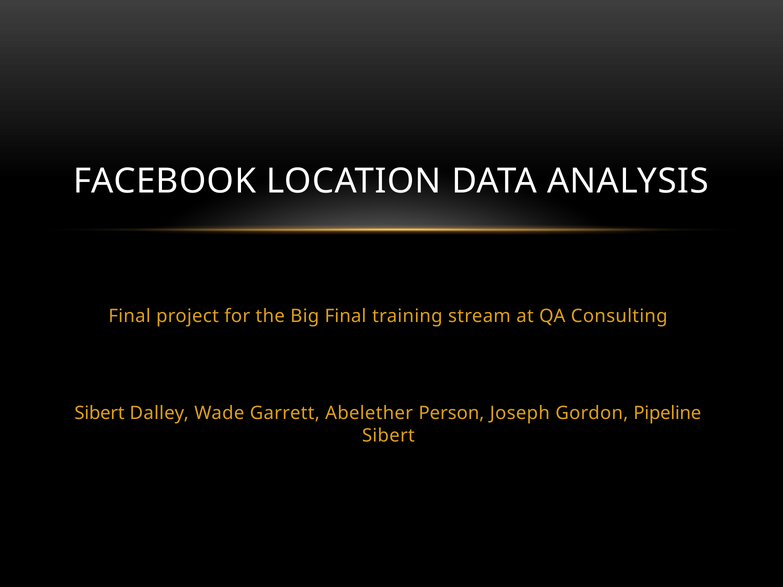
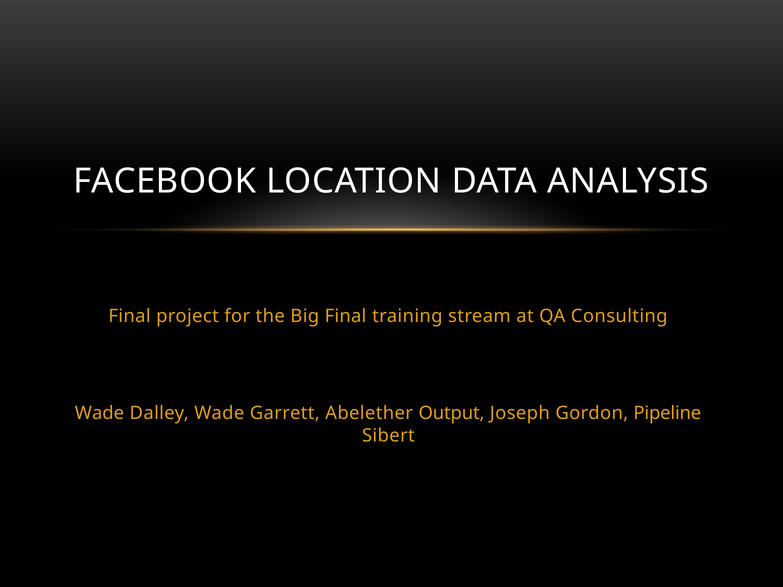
Sibert at (100, 414): Sibert -> Wade
Person: Person -> Output
